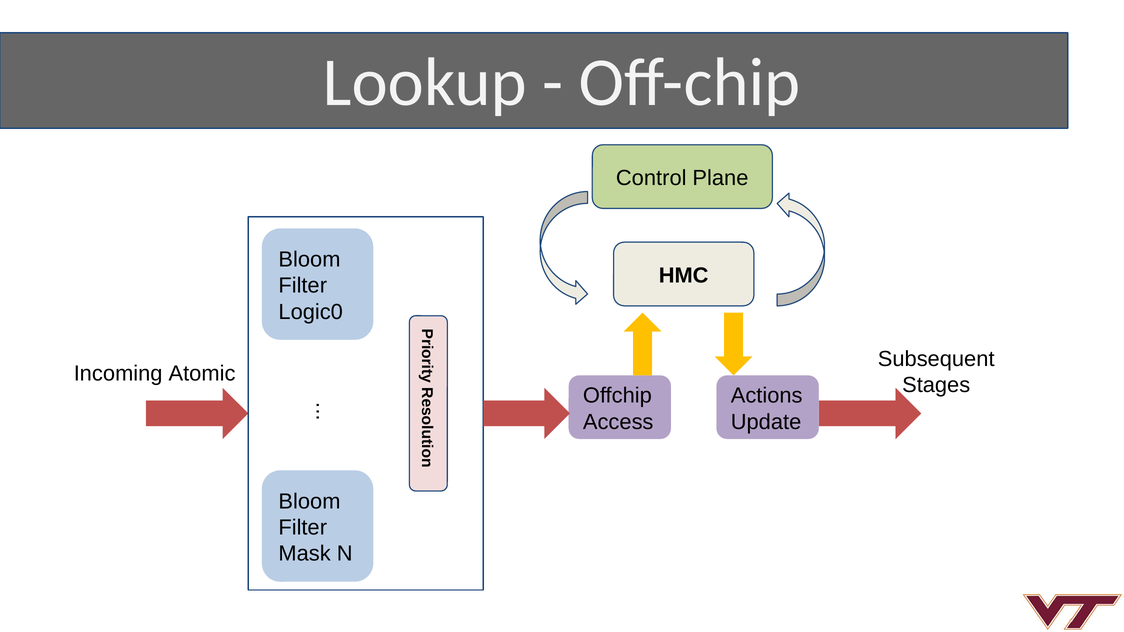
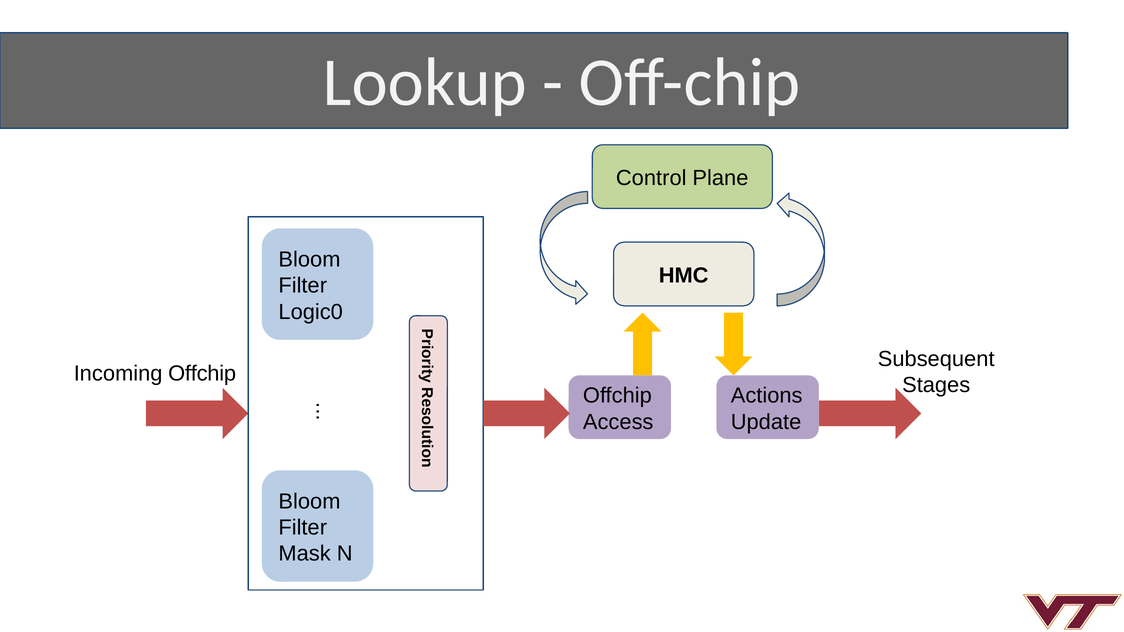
Incoming Atomic: Atomic -> Offchip
